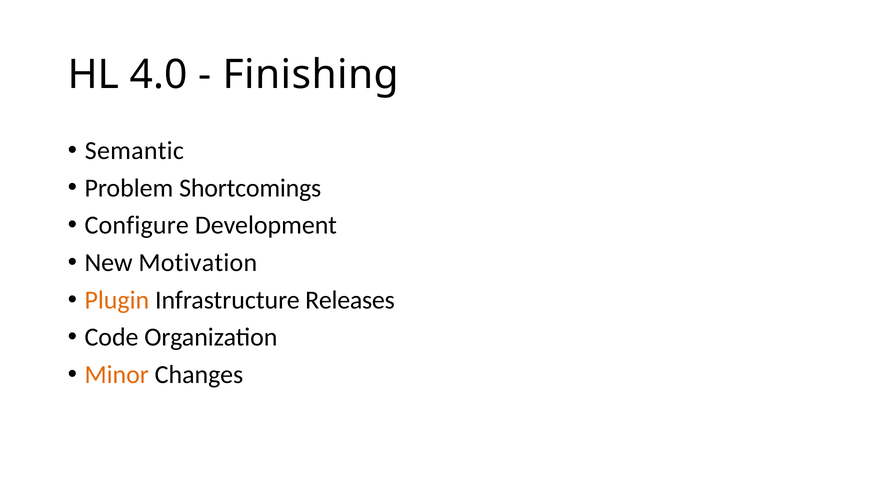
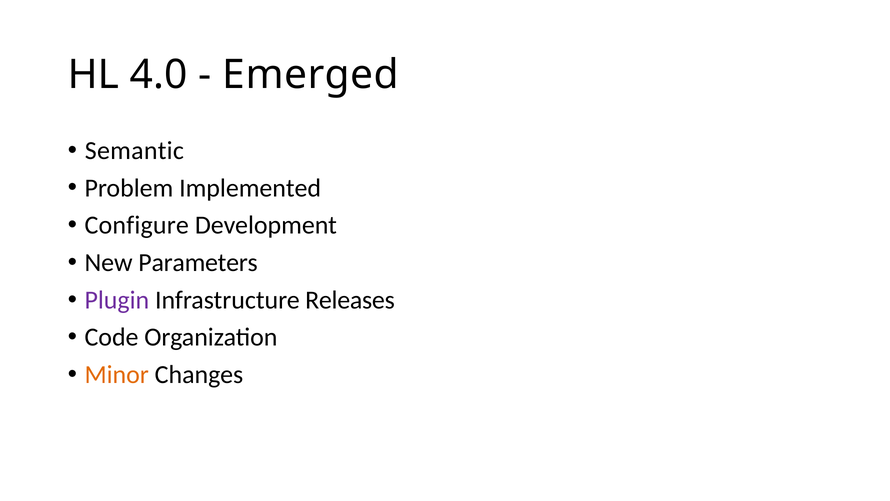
Finishing: Finishing -> Emerged
Shortcomings: Shortcomings -> Implemented
Motivation: Motivation -> Parameters
Plugin colour: orange -> purple
